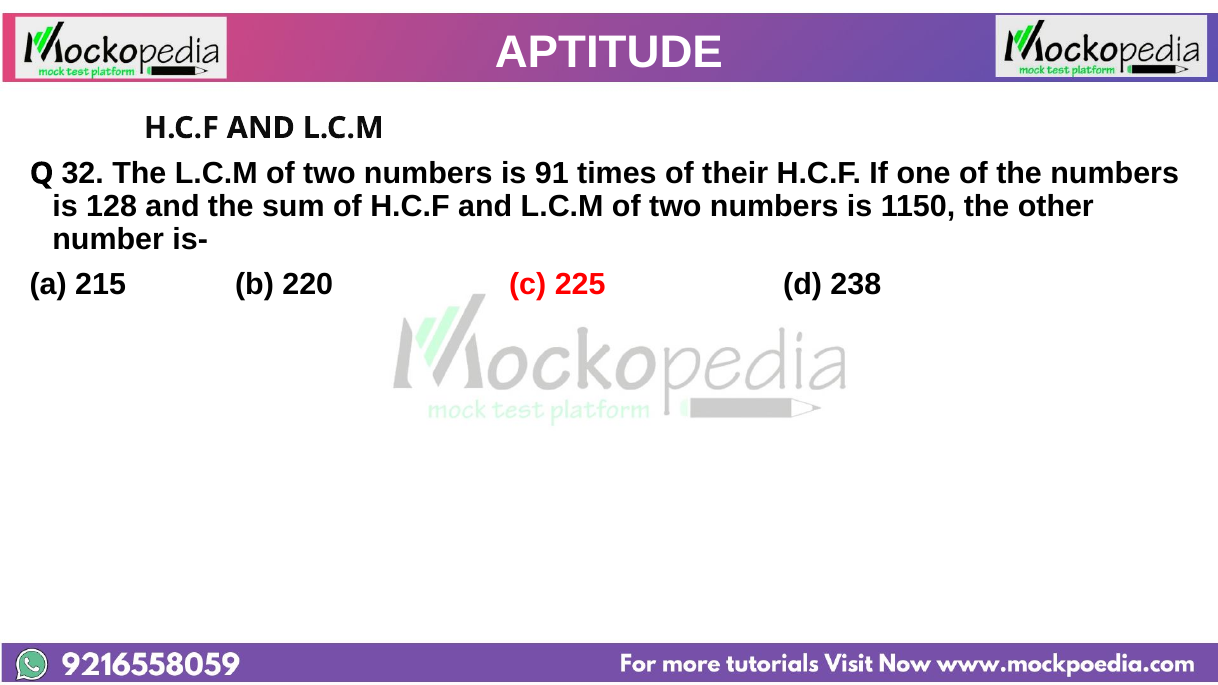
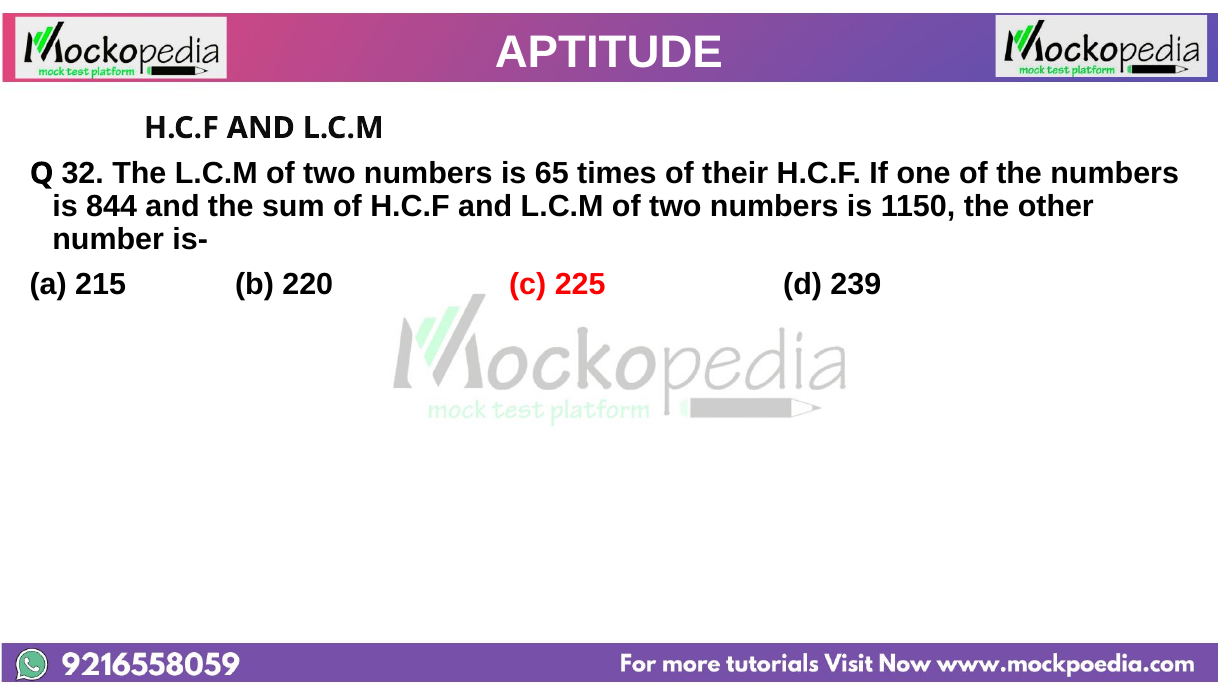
91: 91 -> 65
128: 128 -> 844
238: 238 -> 239
